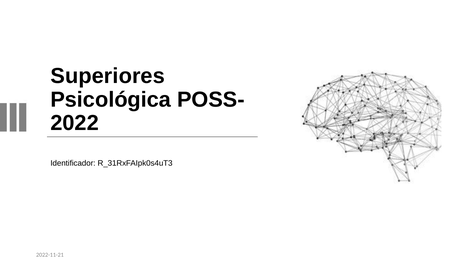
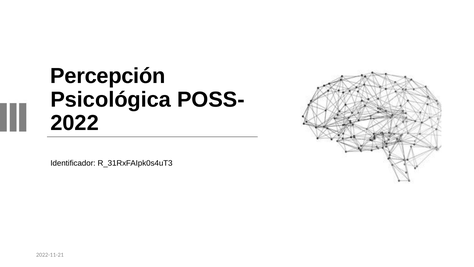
Superiores: Superiores -> Percepción
